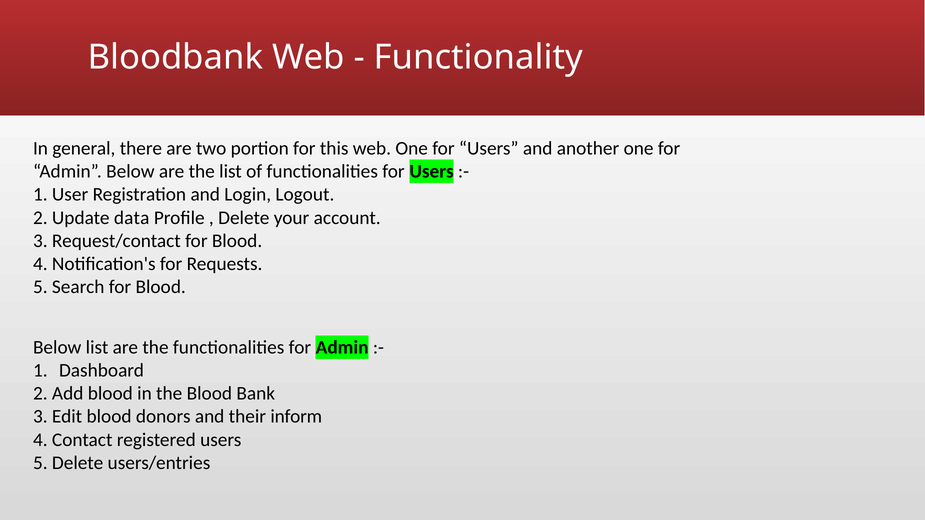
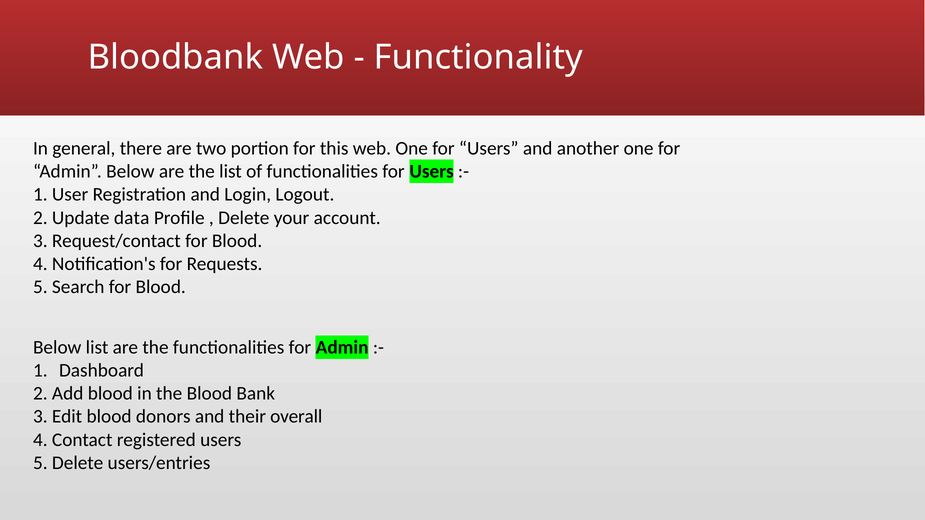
inform: inform -> overall
